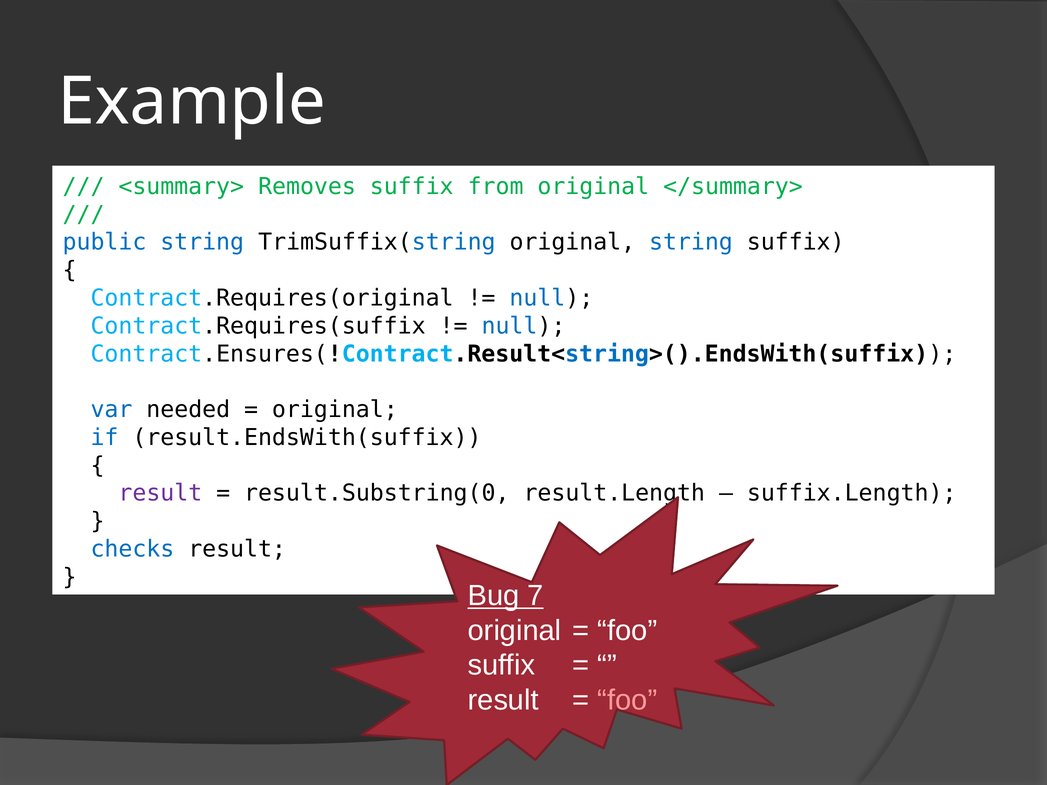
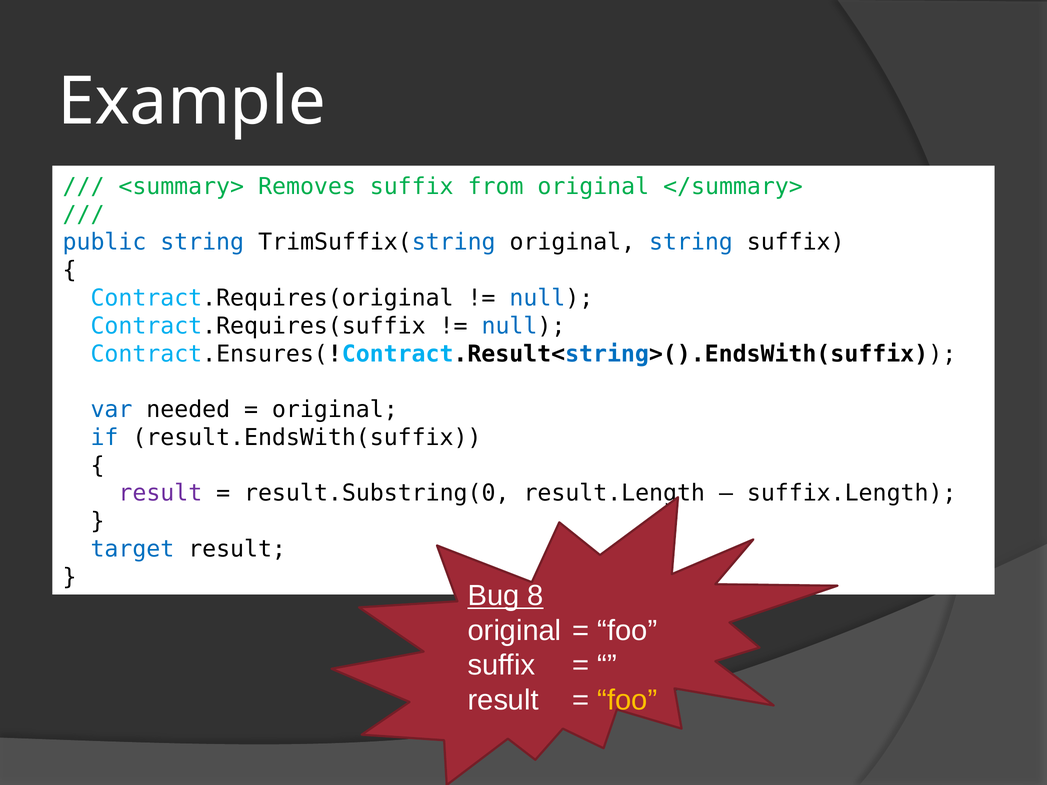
checks: checks -> target
7: 7 -> 8
foo at (627, 700) colour: pink -> yellow
